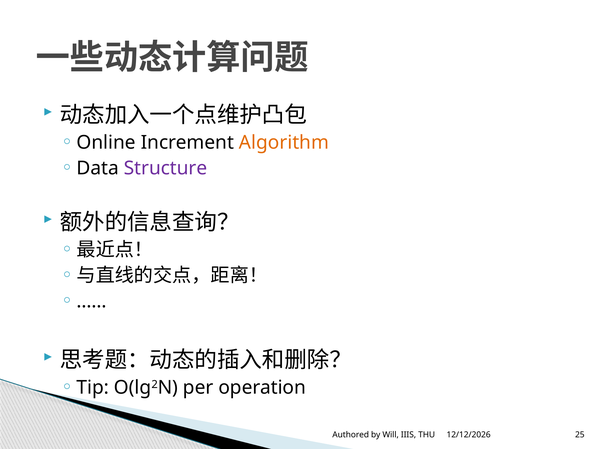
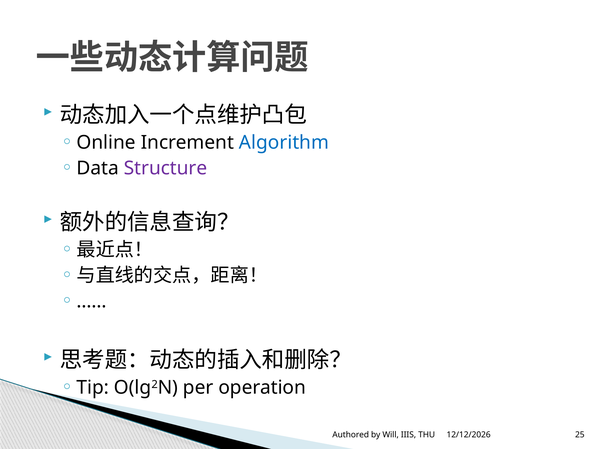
Algorithm colour: orange -> blue
